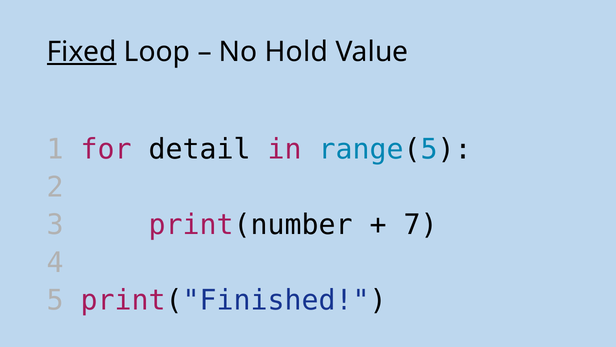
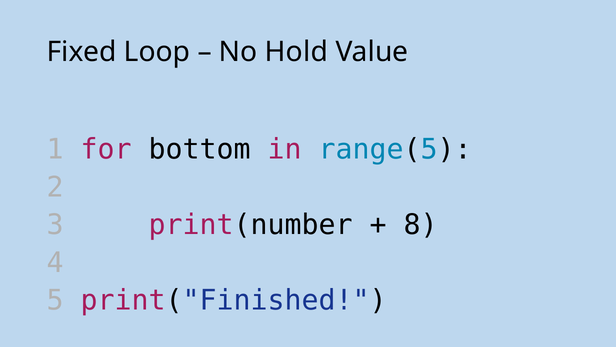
Fixed underline: present -> none
detail: detail -> bottom
7: 7 -> 8
